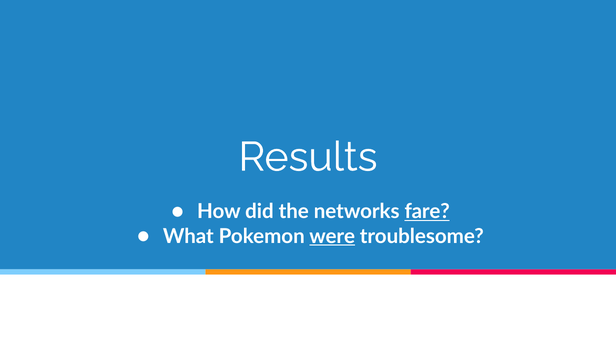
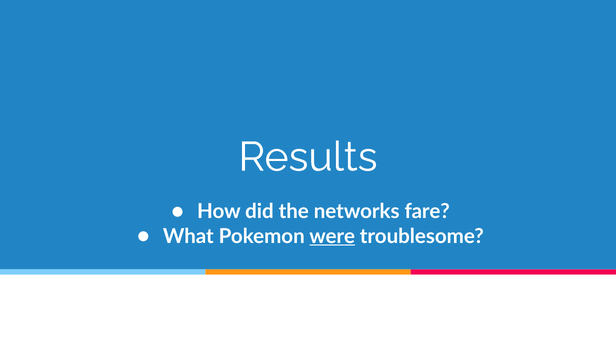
fare underline: present -> none
